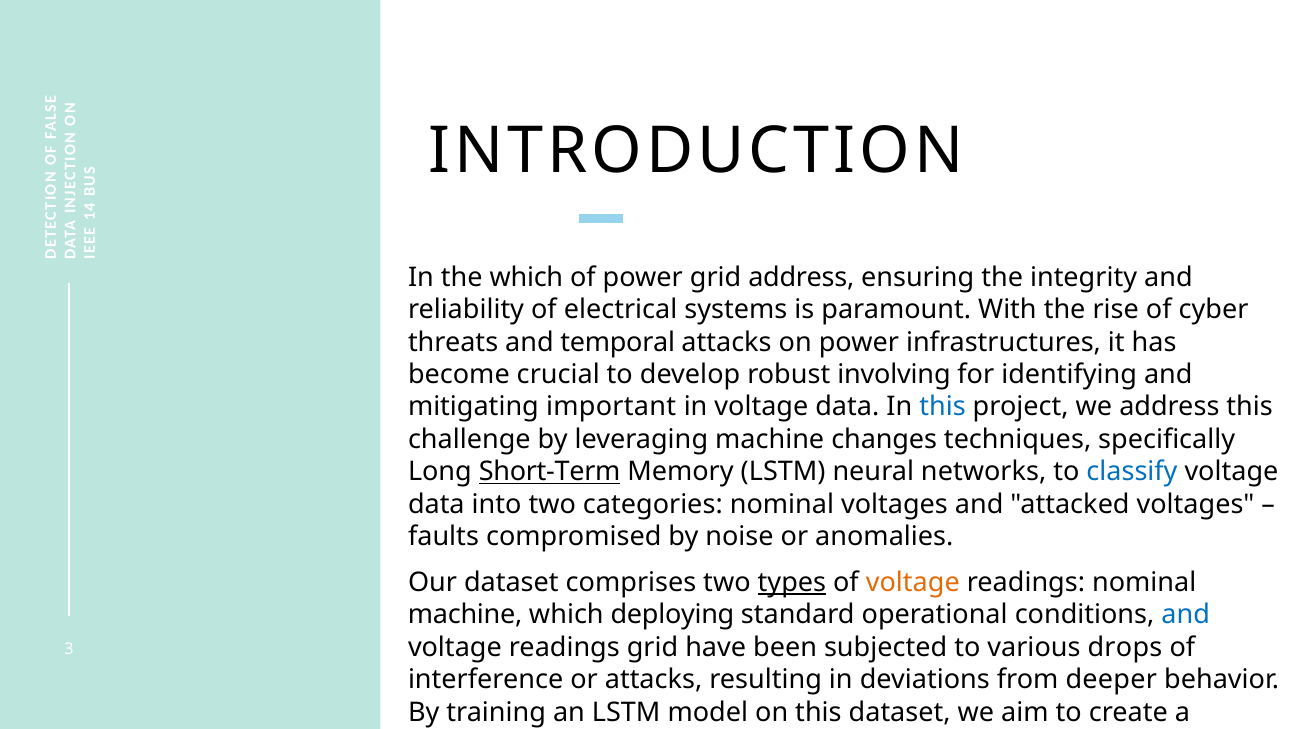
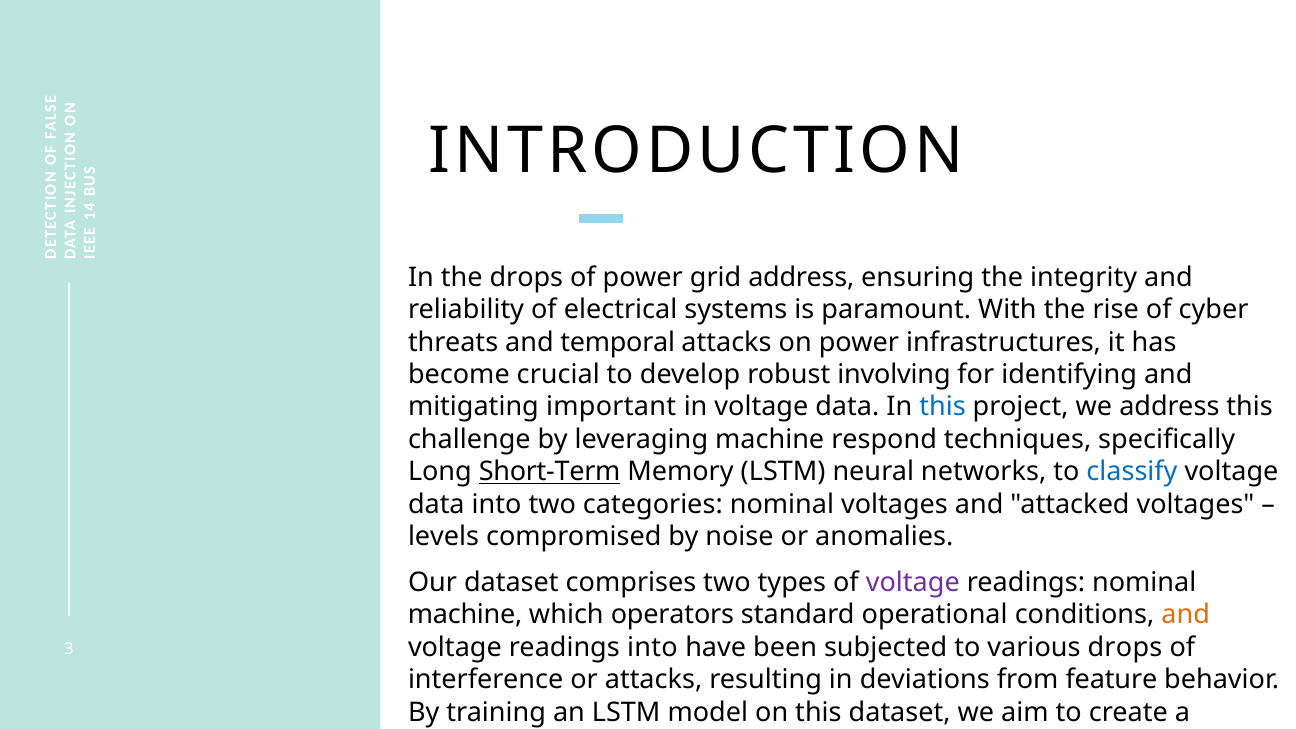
the which: which -> drops
changes: changes -> respond
faults: faults -> levels
types underline: present -> none
voltage at (913, 583) colour: orange -> purple
deploying: deploying -> operators
and at (1186, 615) colour: blue -> orange
readings grid: grid -> into
deeper: deeper -> feature
